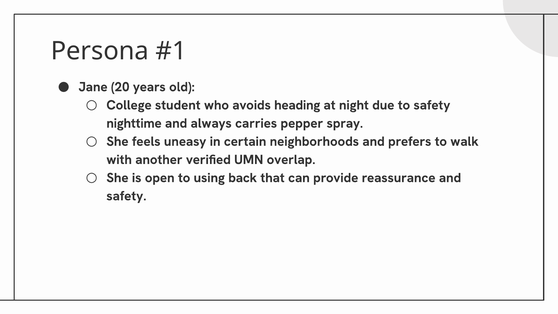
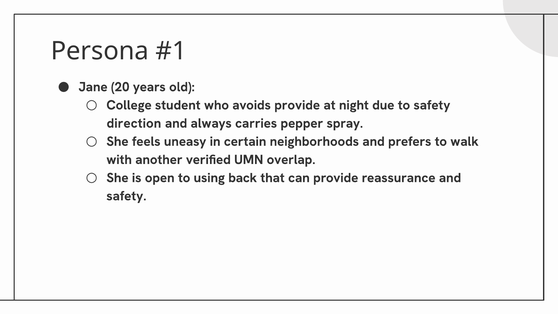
avoids heading: heading -> provide
nighttime: nighttime -> direction
